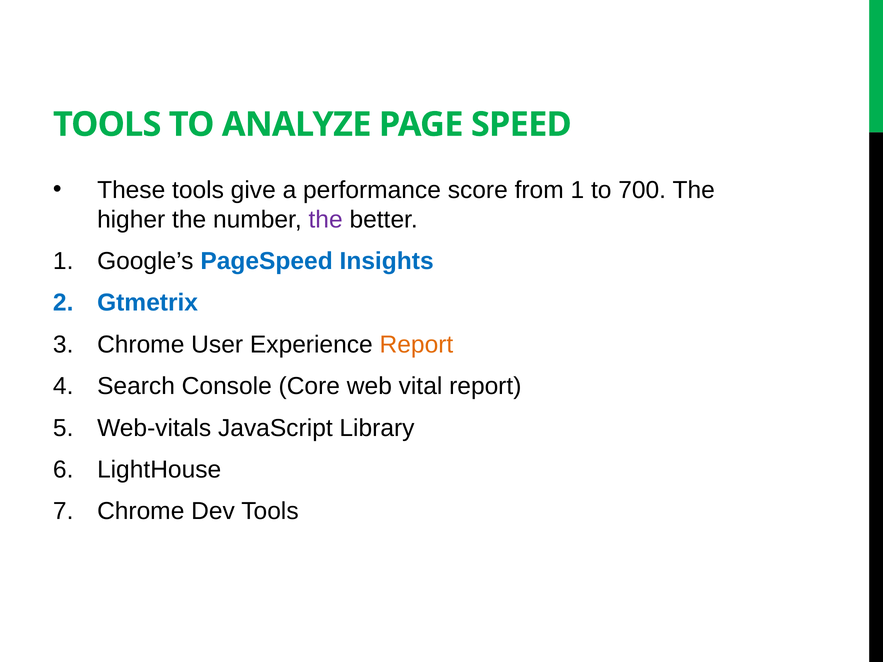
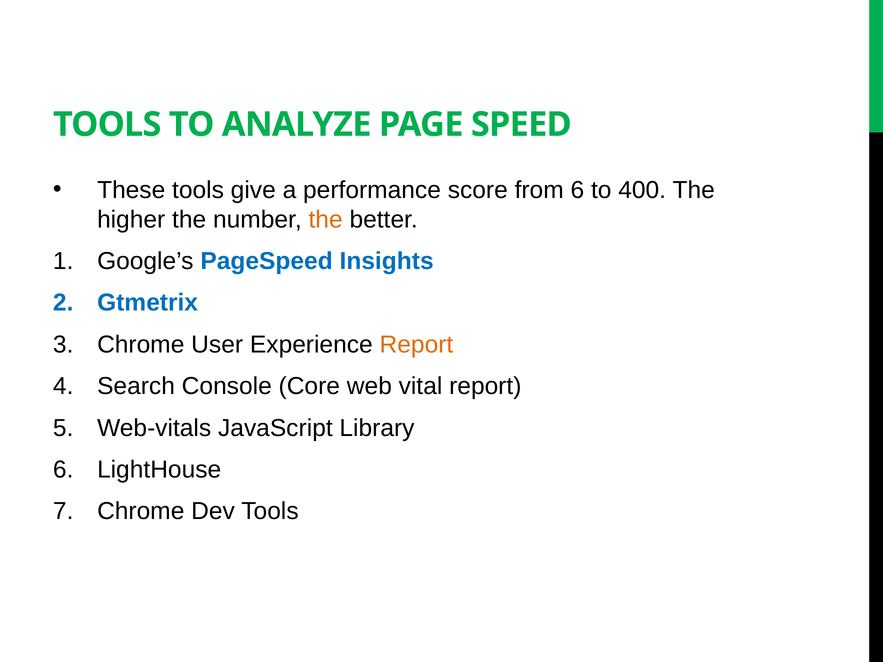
from 1: 1 -> 6
700: 700 -> 400
the at (326, 220) colour: purple -> orange
